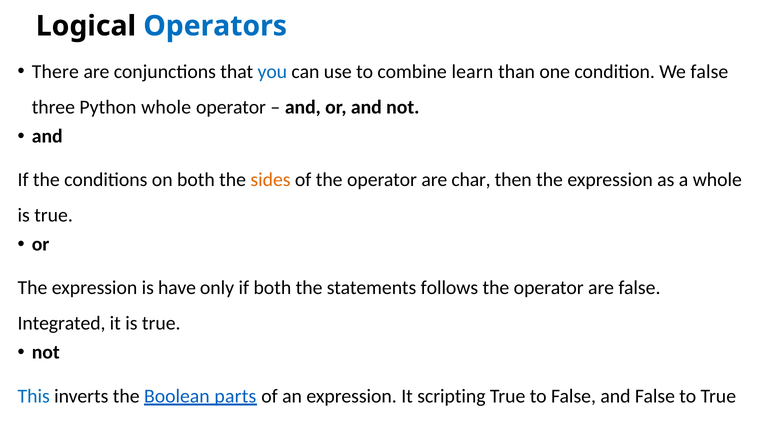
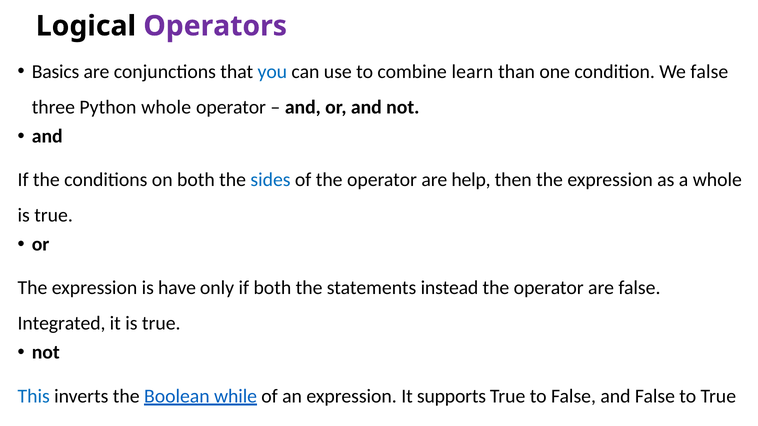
Operators colour: blue -> purple
There: There -> Basics
sides colour: orange -> blue
char: char -> help
follows: follows -> instead
parts: parts -> while
scripting: scripting -> supports
